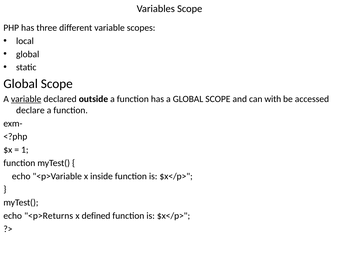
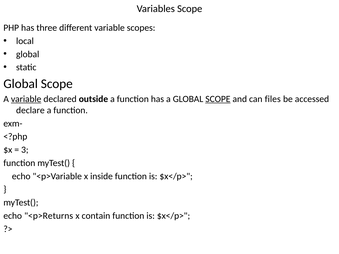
SCOPE at (218, 99) underline: none -> present
with: with -> files
1: 1 -> 3
defined: defined -> contain
